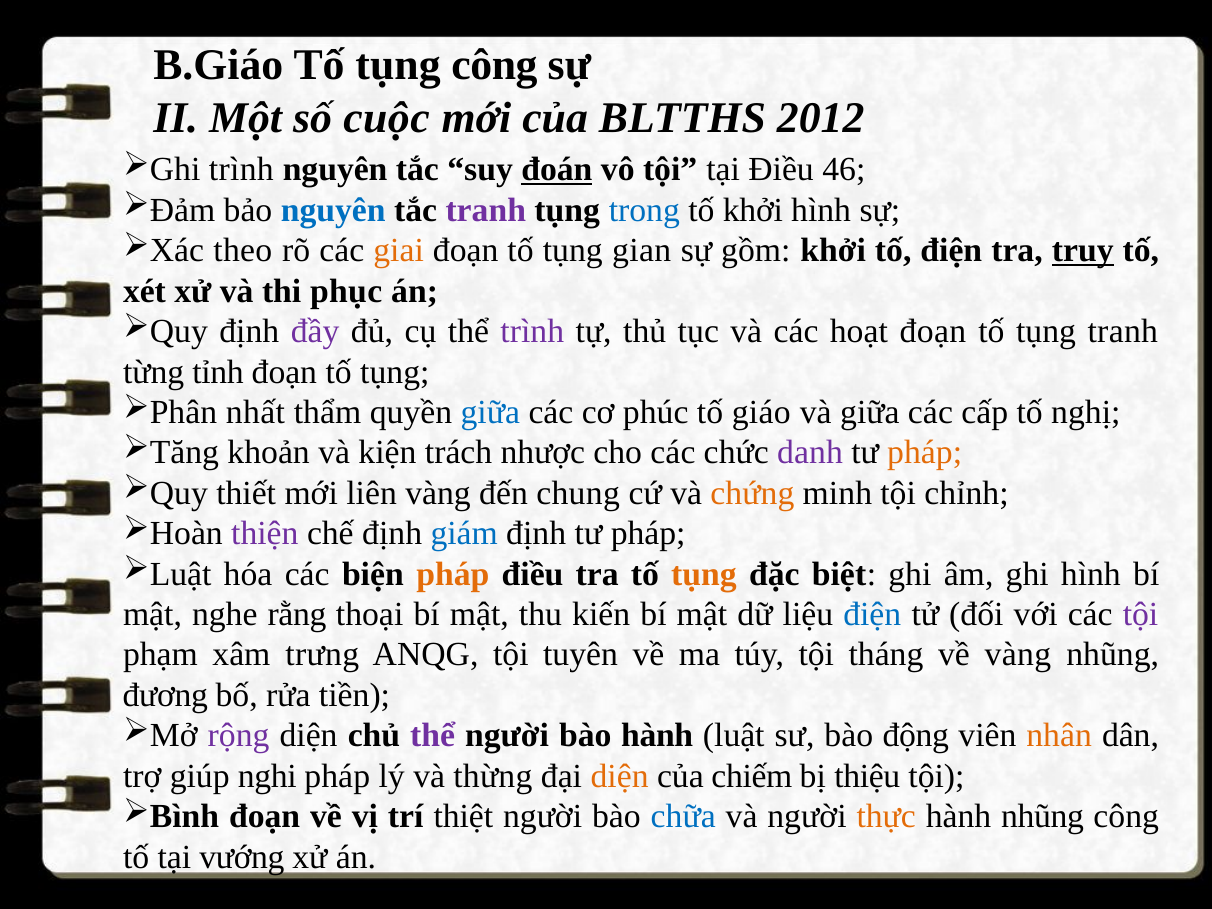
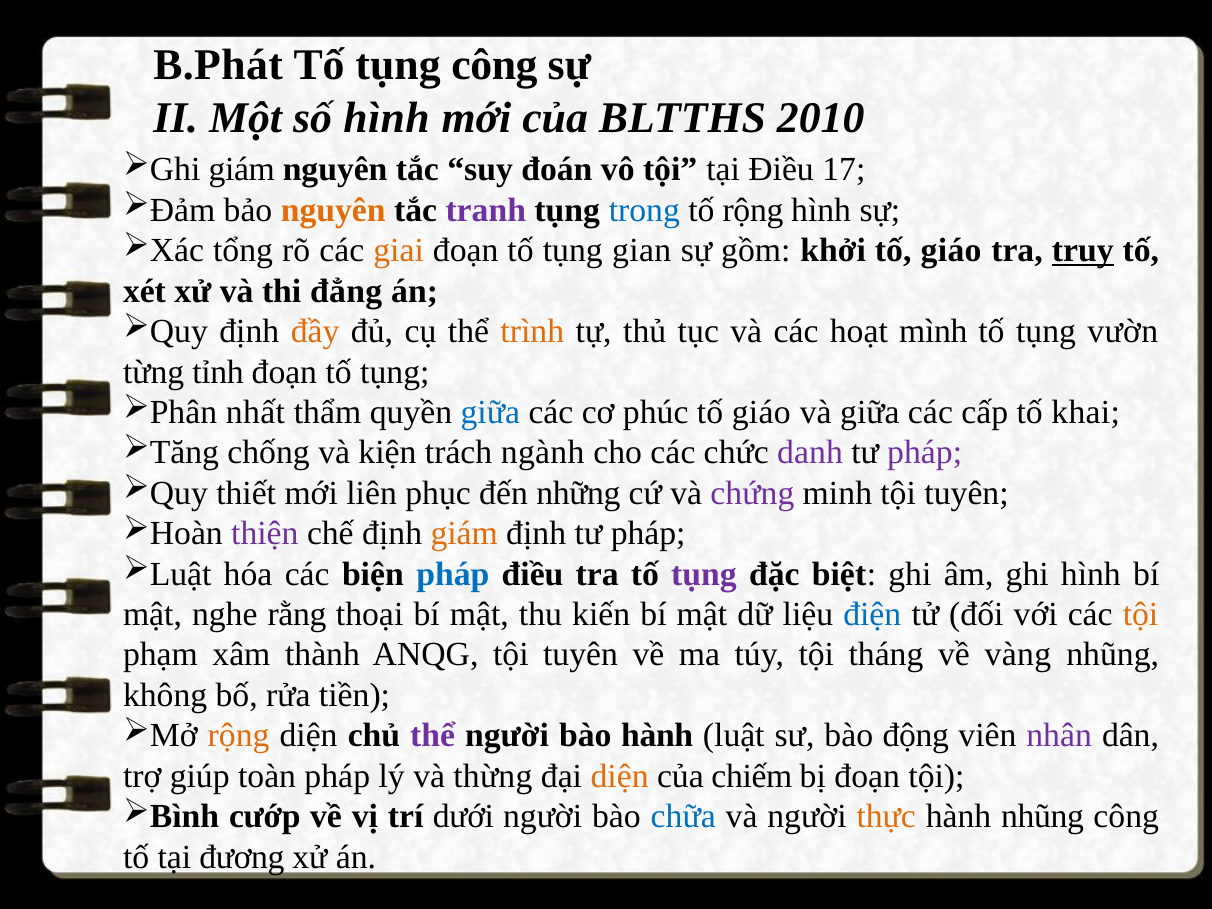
B.Giáo: B.Giáo -> B.Phát
số cuộc: cuộc -> hình
2012: 2012 -> 2010
trình at (241, 170): trình -> giám
đoán underline: present -> none
46: 46 -> 17
nguyên at (333, 210) colour: blue -> orange
tố khởi: khởi -> rộng
theo: theo -> tổng
khởi tố điện: điện -> giáo
phục: phục -> đẳng
đầy colour: purple -> orange
trình at (532, 332) colour: purple -> orange
hoạt đoạn: đoạn -> mình
tụng tranh: tranh -> vườn
nghị: nghị -> khai
khoản: khoản -> chống
nhược: nhược -> ngành
pháp at (925, 453) colour: orange -> purple
liên vàng: vàng -> phục
chung: chung -> những
chứng colour: orange -> purple
minh tội chỉnh: chỉnh -> tuyên
giám at (464, 534) colour: blue -> orange
pháp at (453, 574) colour: orange -> blue
tụng at (704, 574) colour: orange -> purple
tội at (1141, 614) colour: purple -> orange
trưng: trưng -> thành
đương: đương -> không
rộng at (239, 736) colour: purple -> orange
nhân colour: orange -> purple
nghi: nghi -> toàn
bị thiệu: thiệu -> đoạn
đoạn at (265, 817): đoạn -> cướp
thiệt: thiệt -> dưới
vướng: vướng -> đương
